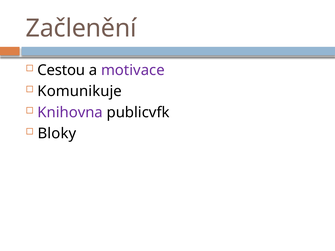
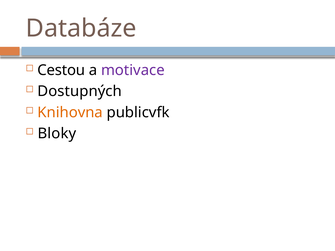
Začlenění: Začlenění -> Databáze
Komunikuje: Komunikuje -> Dostupných
Knihovna colour: purple -> orange
